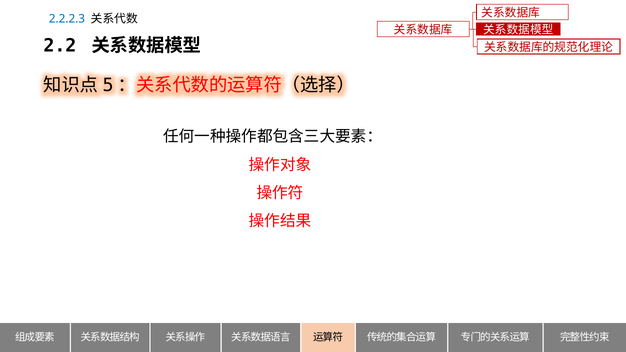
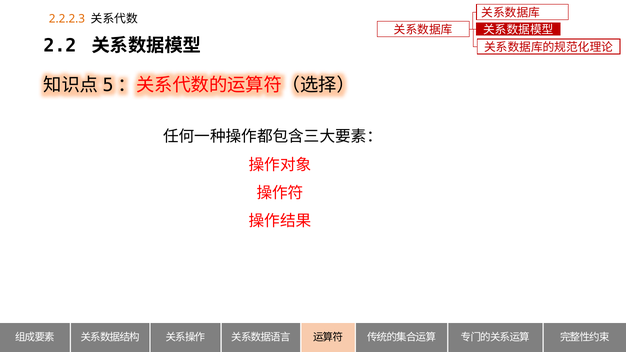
2.2.2.3 colour: blue -> orange
